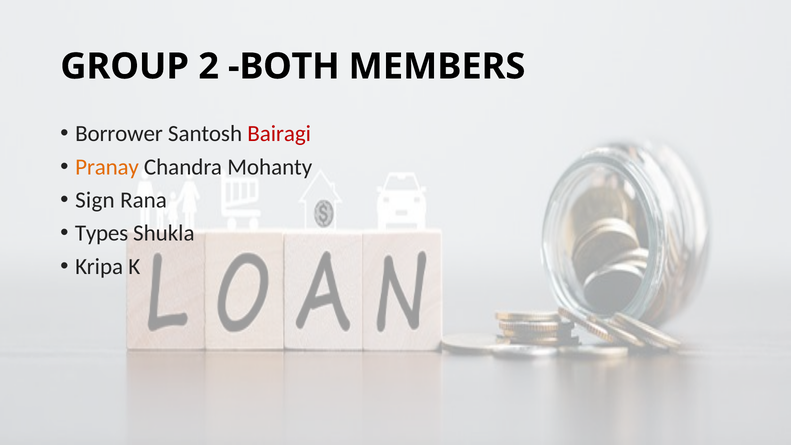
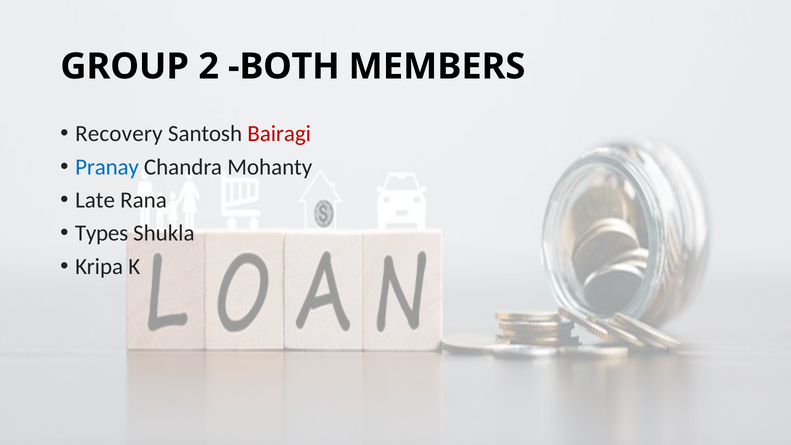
Borrower: Borrower -> Recovery
Pranay colour: orange -> blue
Sign: Sign -> Late
